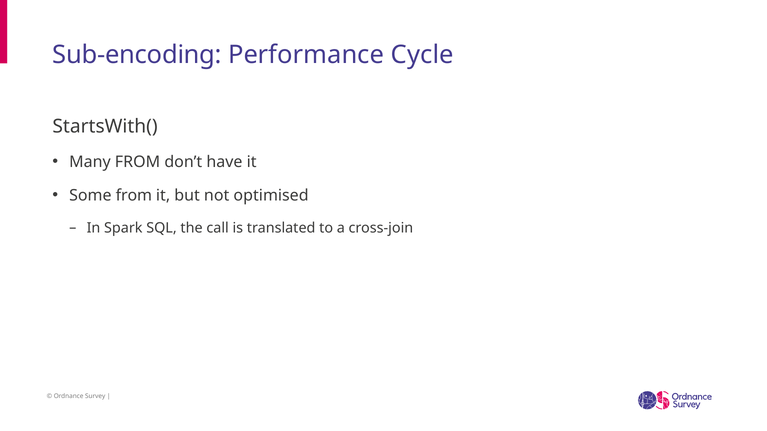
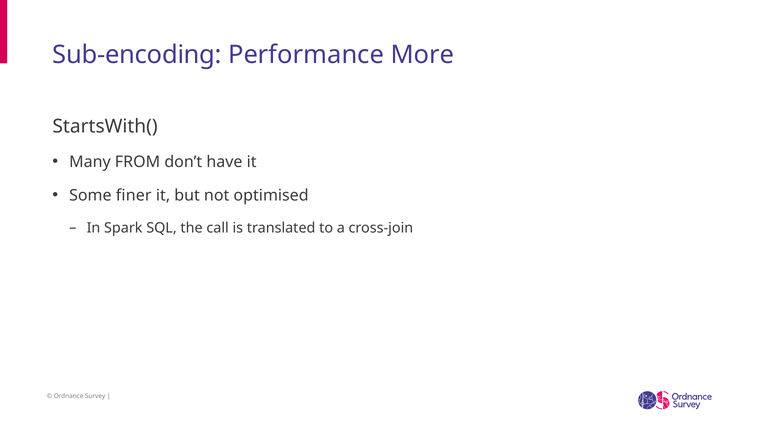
Cycle: Cycle -> More
Some from: from -> finer
